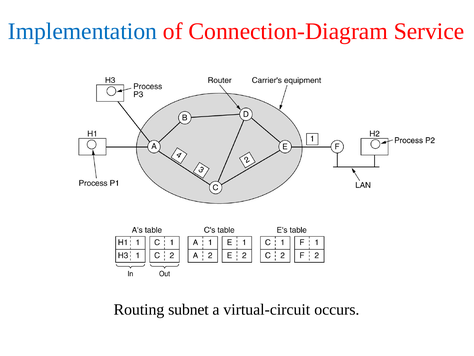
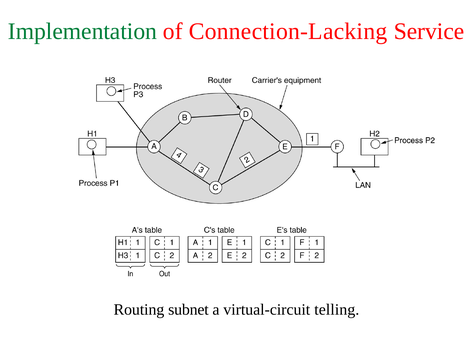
Implementation colour: blue -> green
Connection-Diagram: Connection-Diagram -> Connection-Lacking
occurs: occurs -> telling
